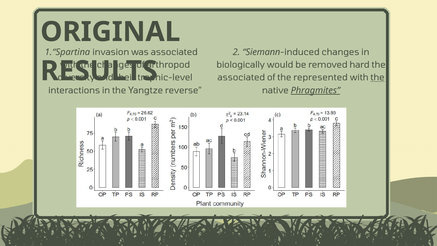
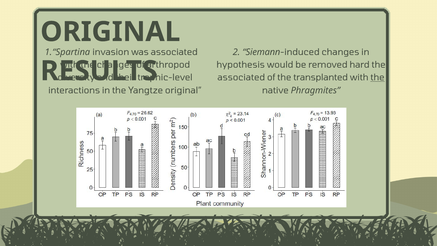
biologically: biologically -> hypothesis
represented: represented -> transplanted
reverse at (183, 90): reverse -> original
Phragmites underline: present -> none
